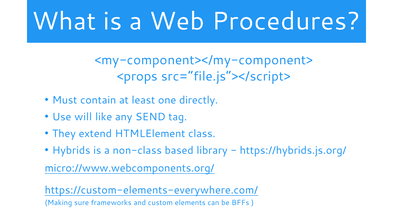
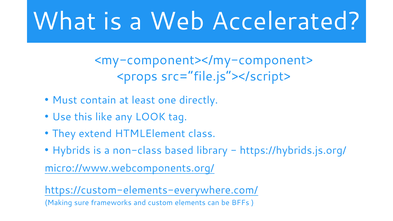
Procedures: Procedures -> Accelerated
will: will -> this
SEND: SEND -> LOOK
